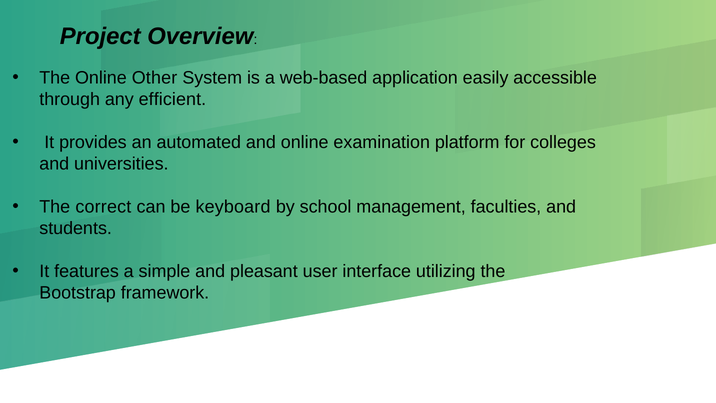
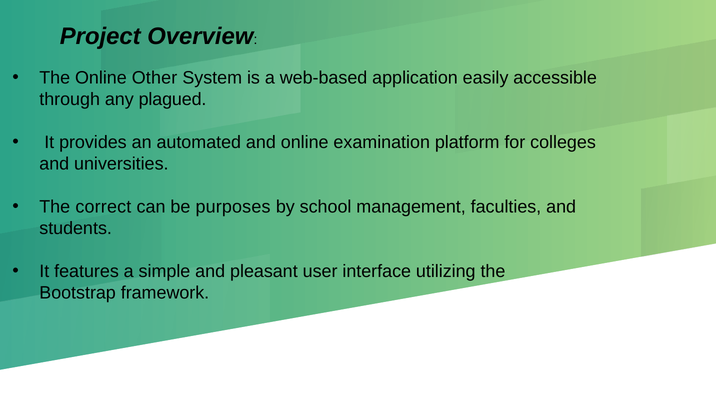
efficient: efficient -> plagued
keyboard: keyboard -> purposes
